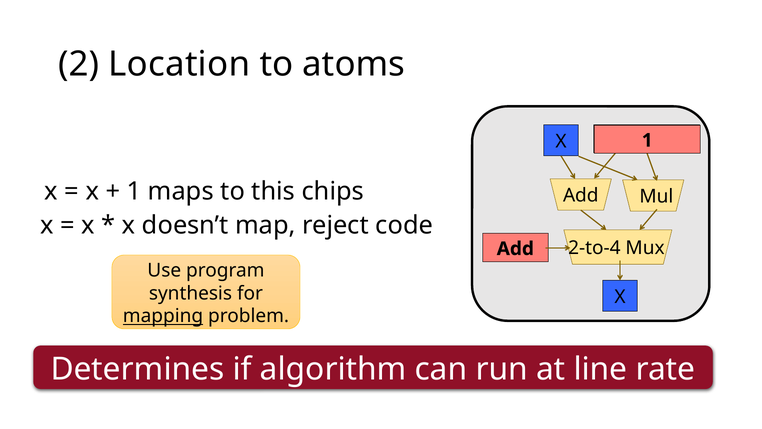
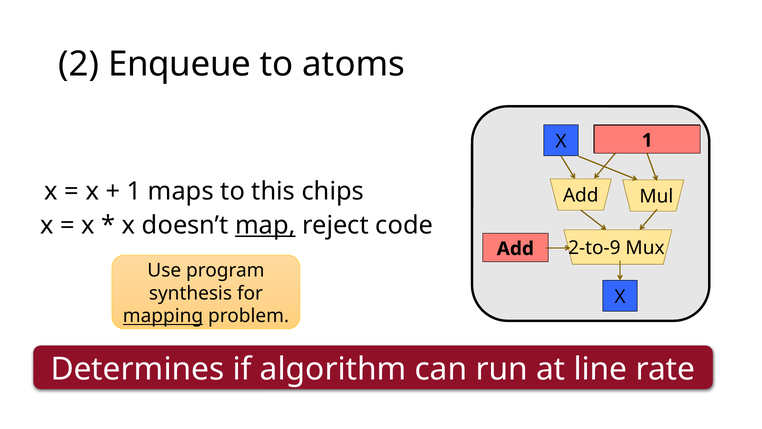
Location: Location -> Enqueue
map underline: none -> present
2-to-4: 2-to-4 -> 2-to-9
